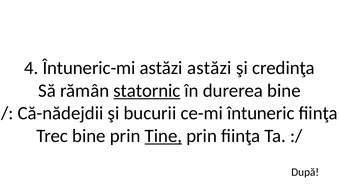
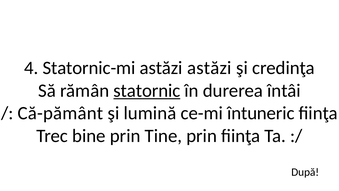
Întuneric-mi: Întuneric-mi -> Statornic-mi
durerea bine: bine -> întâi
Că-nădejdii: Că-nădejdii -> Că-pământ
bucurii: bucurii -> lumină
Tine underline: present -> none
